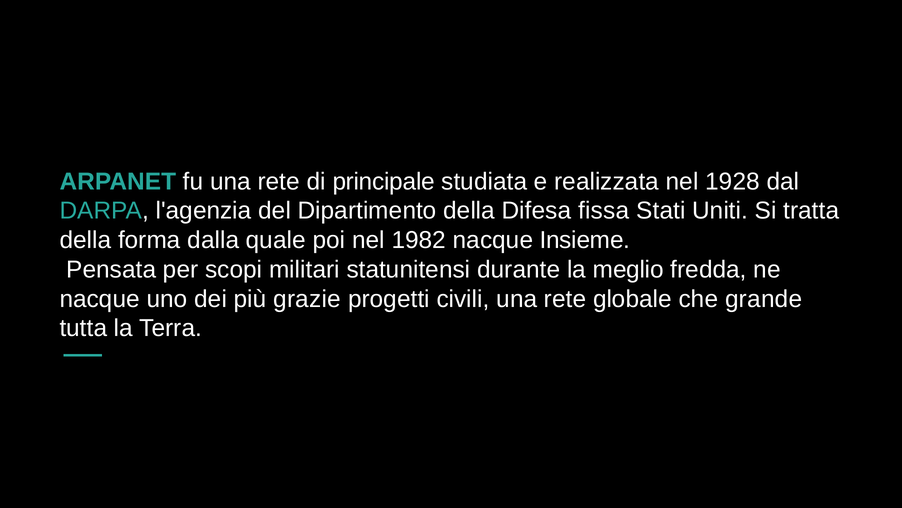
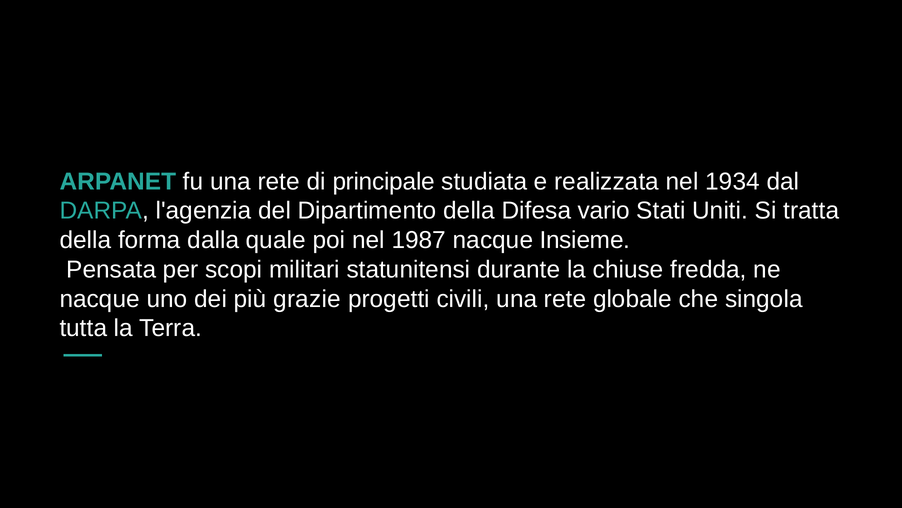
1928: 1928 -> 1934
fissa: fissa -> vario
1982: 1982 -> 1987
meglio: meglio -> chiuse
grande: grande -> singola
